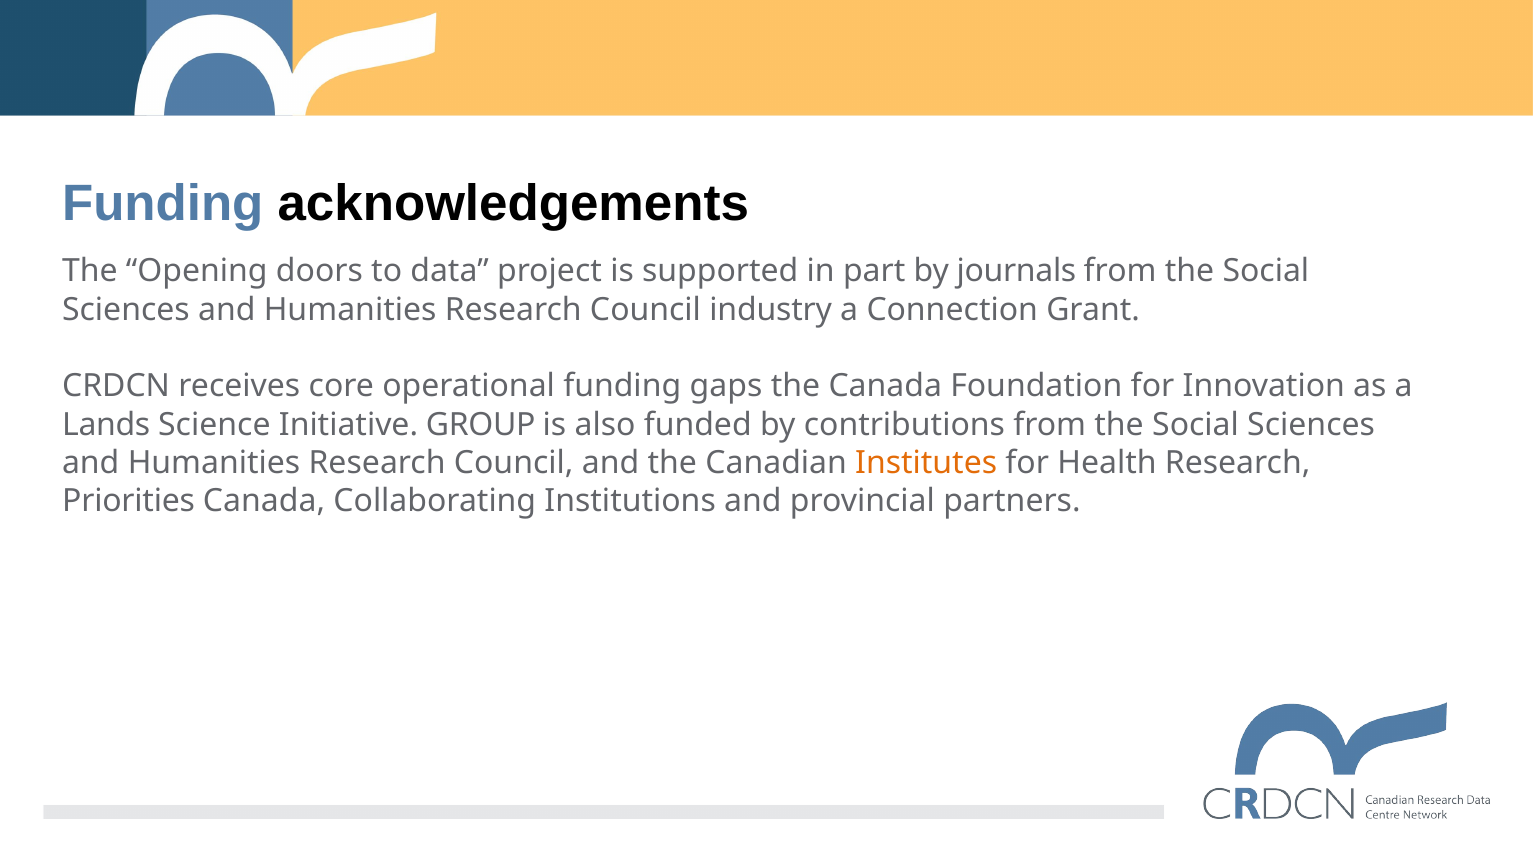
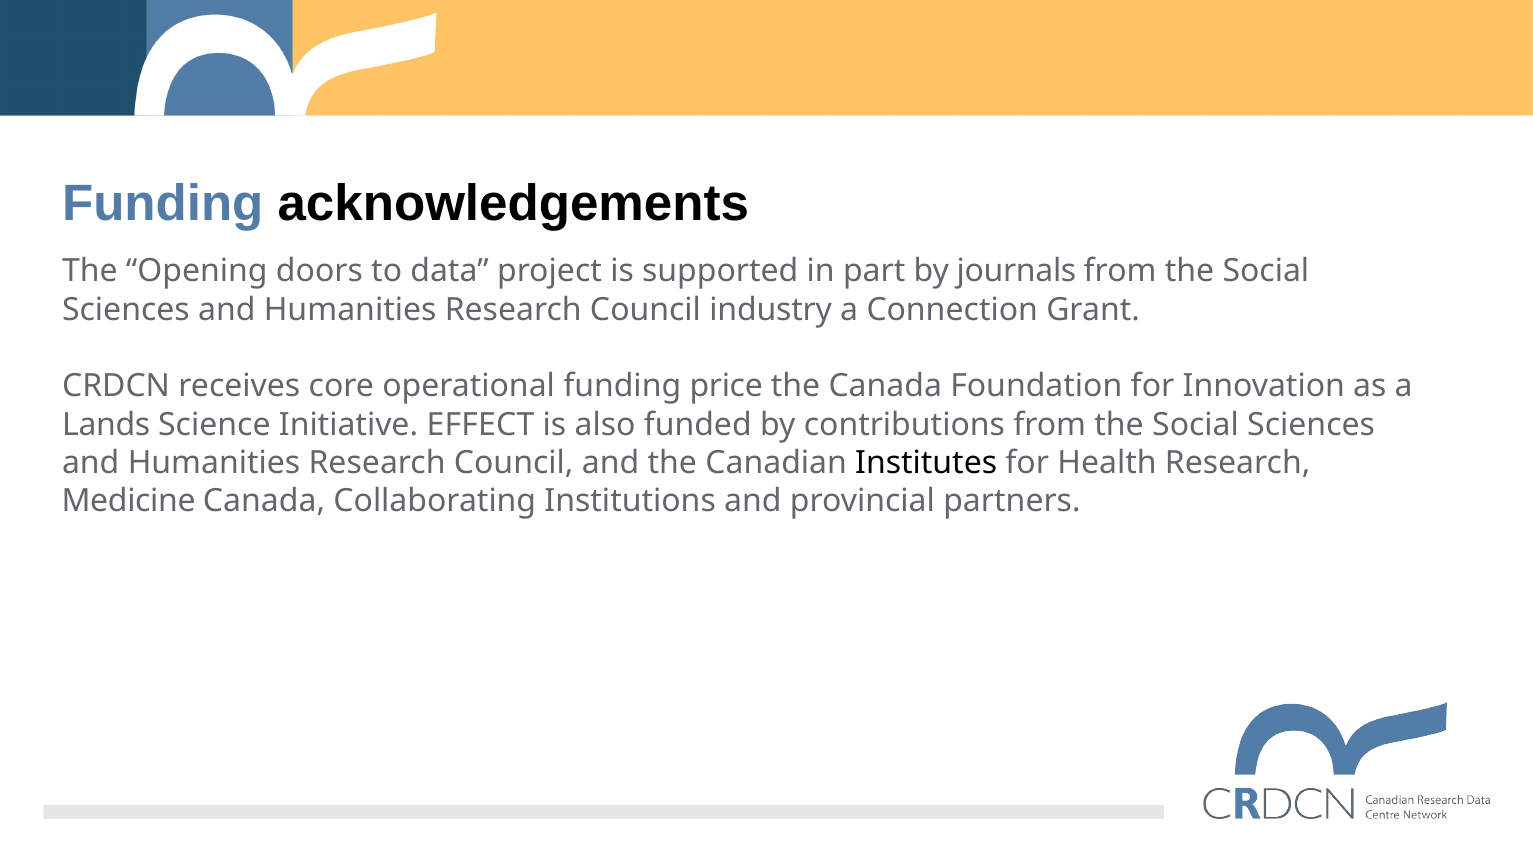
gaps: gaps -> price
GROUP: GROUP -> EFFECT
Institutes colour: orange -> black
Priorities: Priorities -> Medicine
